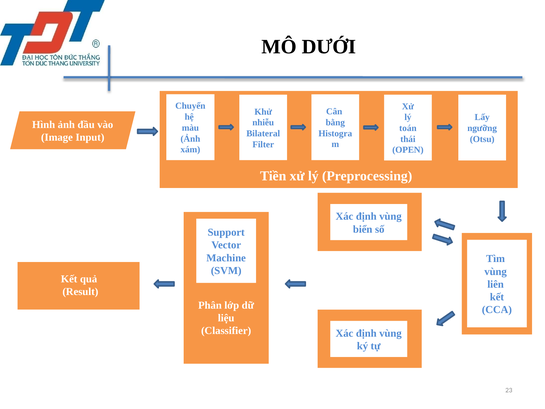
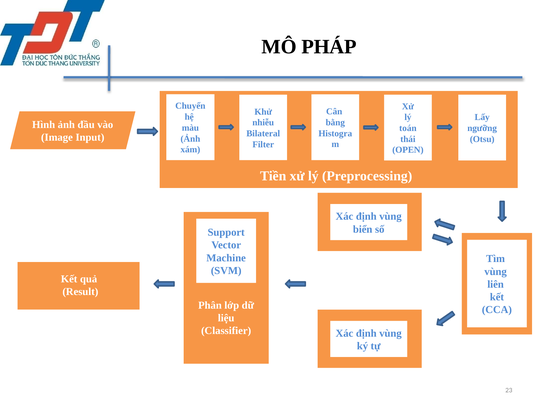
DƯỚI: DƯỚI -> PHÁP
